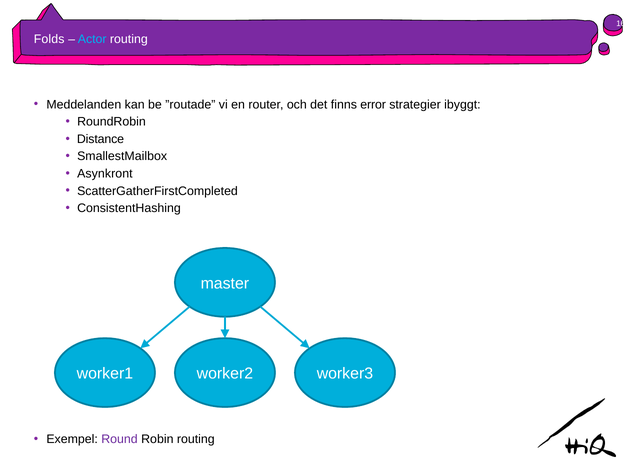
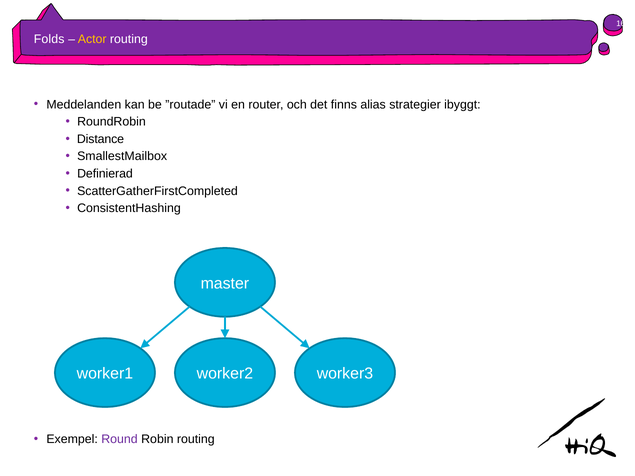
Actor colour: light blue -> yellow
error: error -> alias
Asynkront: Asynkront -> Definierad
